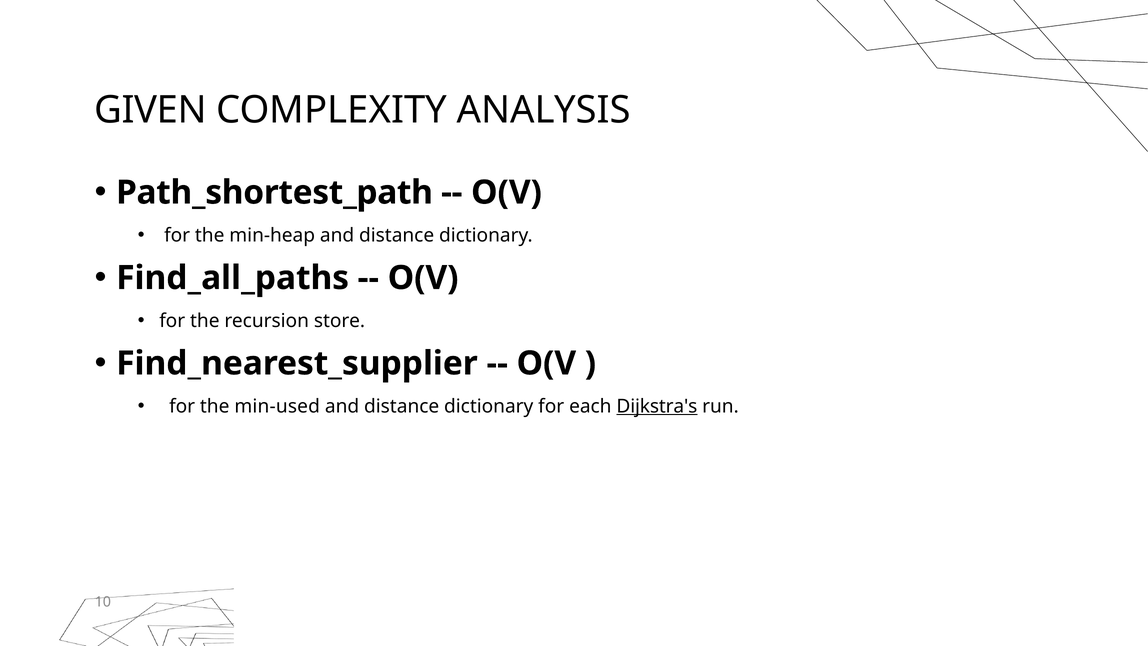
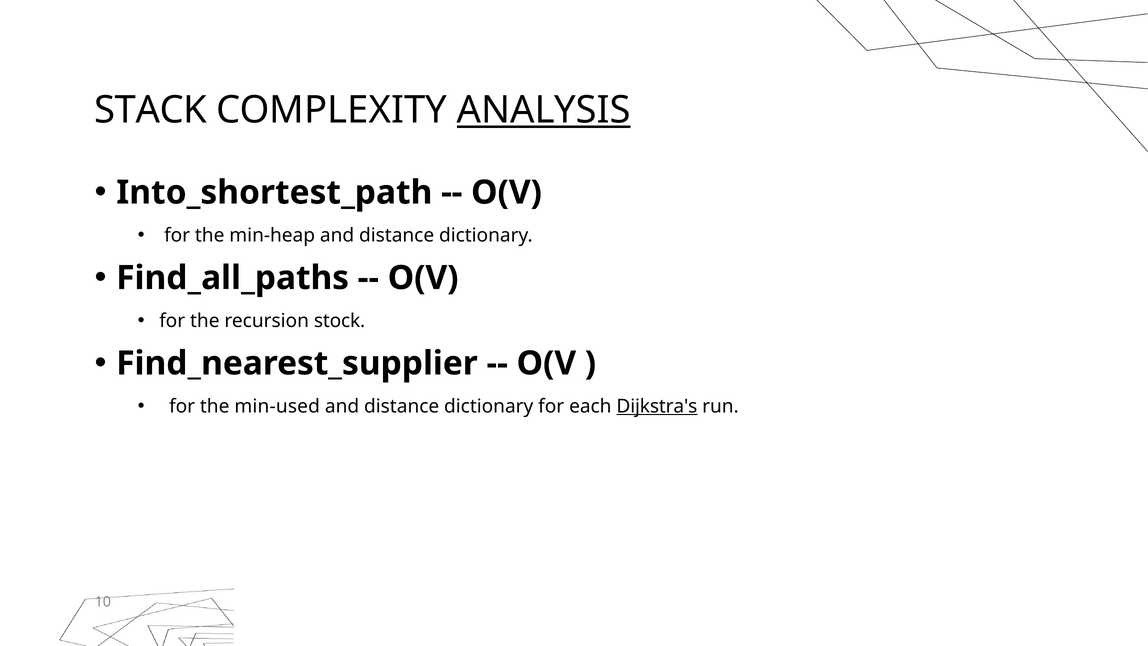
GIVEN: GIVEN -> STACK
ANALYSIS underline: none -> present
Path_shortest_path: Path_shortest_path -> Into_shortest_path
store: store -> stock
